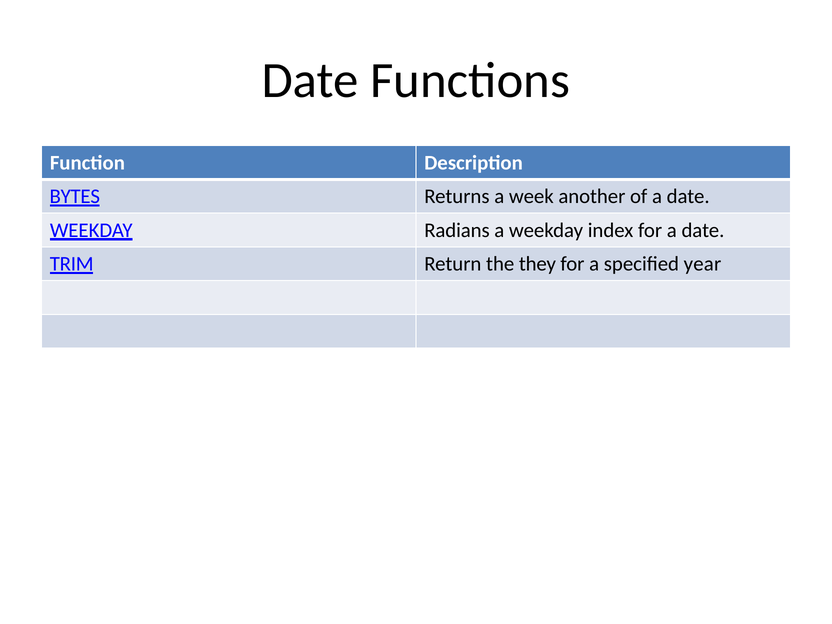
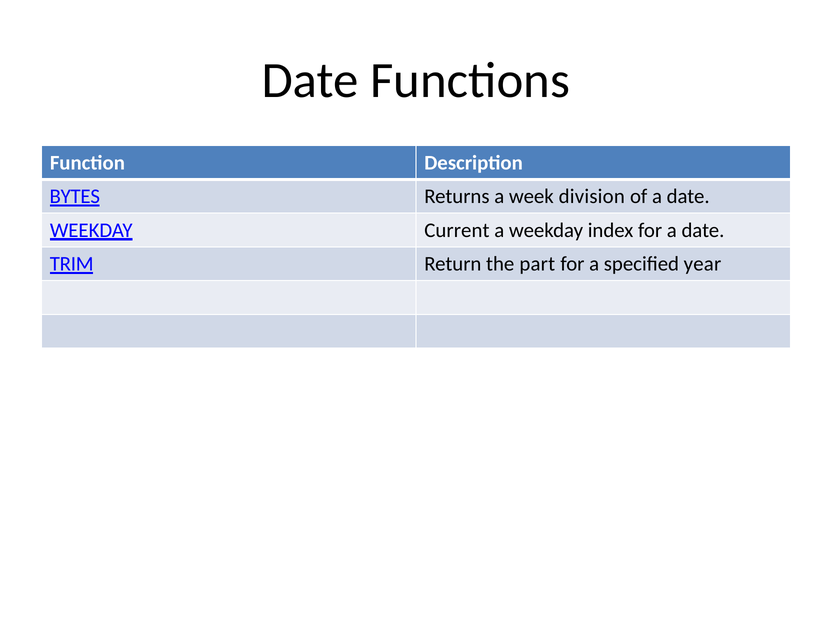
another: another -> division
Radians: Radians -> Current
they: they -> part
